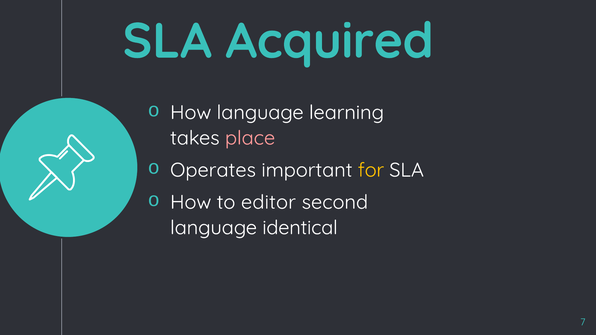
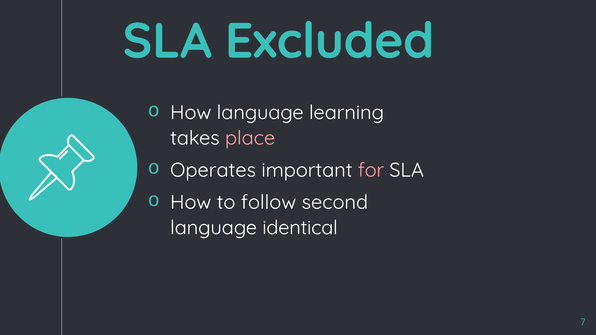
Acquired: Acquired -> Excluded
for colour: yellow -> pink
editor: editor -> follow
